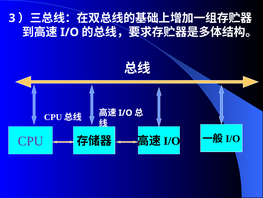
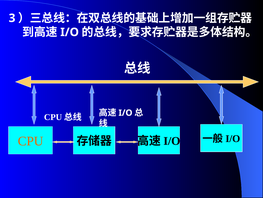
CPU colour: purple -> orange
